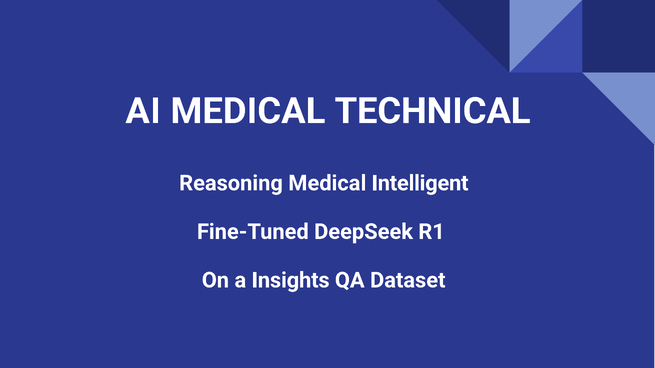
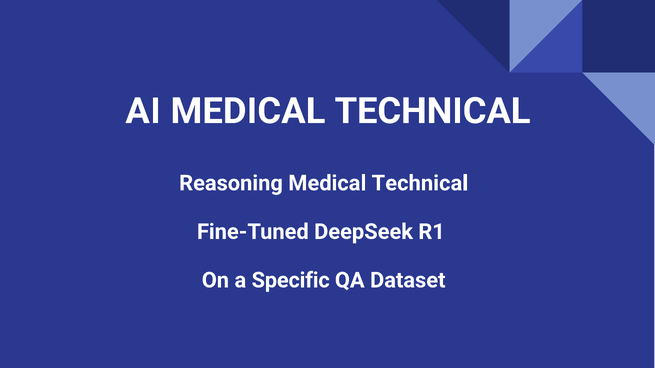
Reasoning Medical Intelligent: Intelligent -> Technical
Insights: Insights -> Specific
